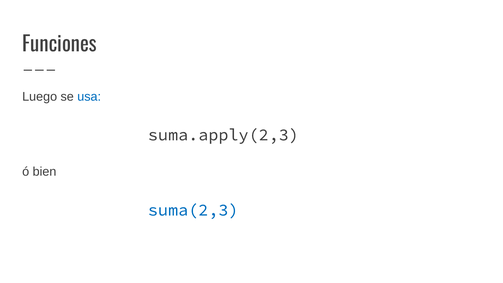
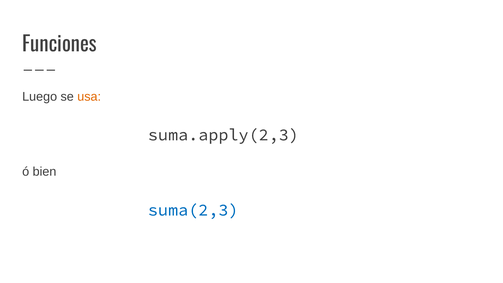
usa colour: blue -> orange
